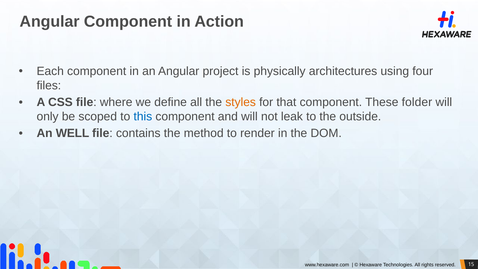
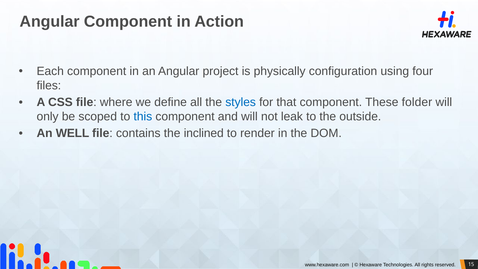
architectures: architectures -> configuration
styles colour: orange -> blue
method: method -> inclined
